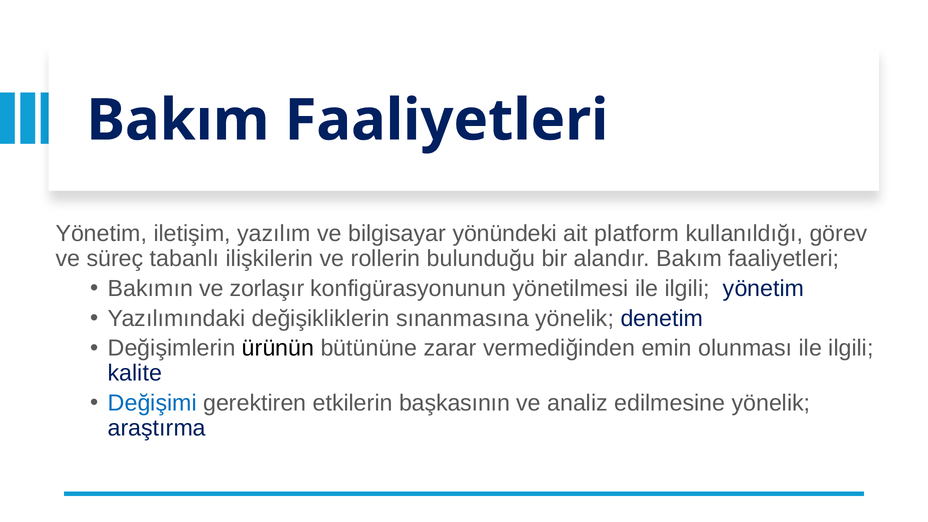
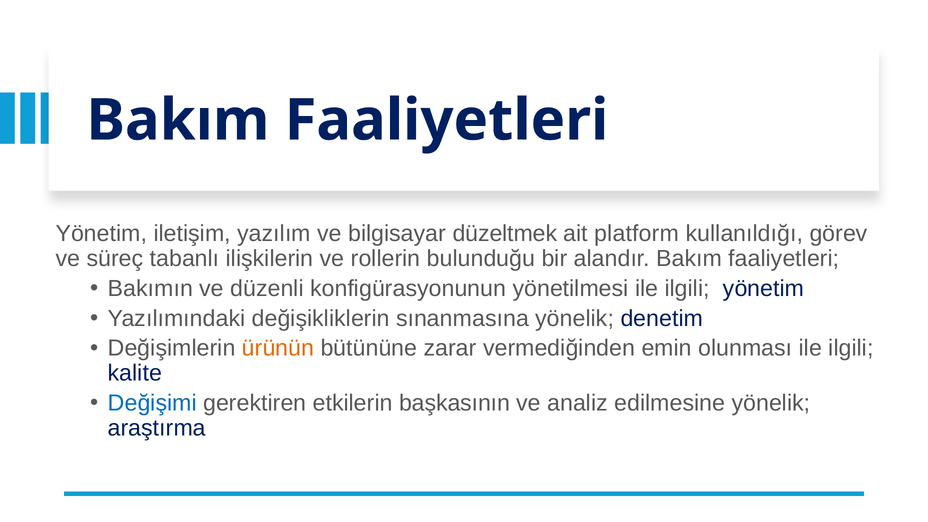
yönündeki: yönündeki -> düzeltmek
zorlaşır: zorlaşır -> düzenli
ürünün colour: black -> orange
